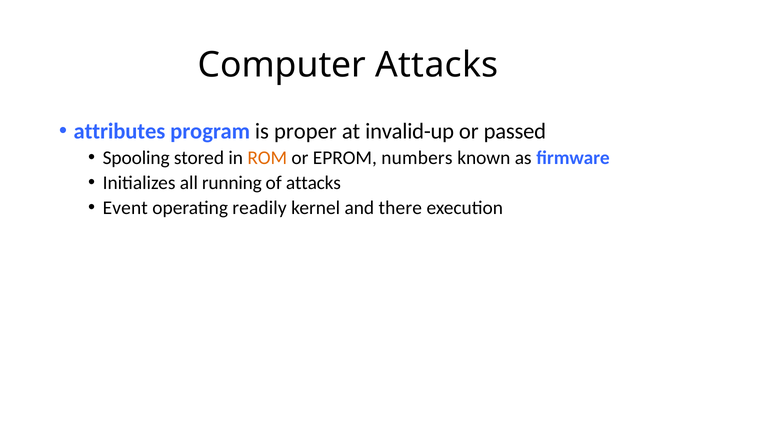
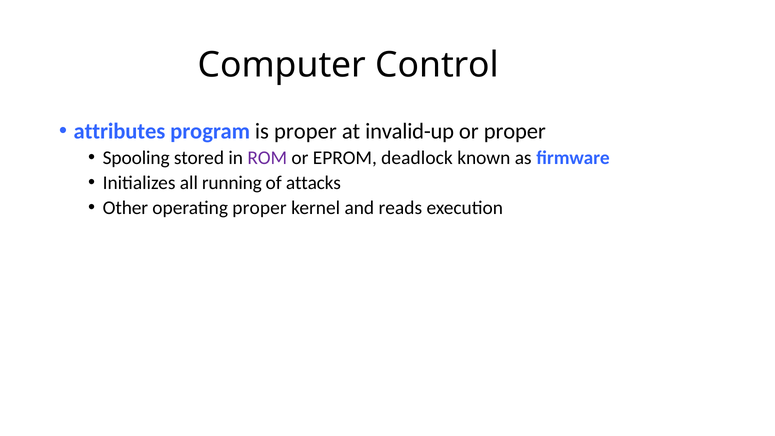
Computer Attacks: Attacks -> Control
or passed: passed -> proper
ROM colour: orange -> purple
numbers: numbers -> deadlock
Event: Event -> Other
operating readily: readily -> proper
there: there -> reads
